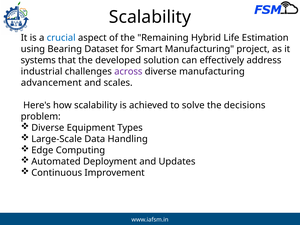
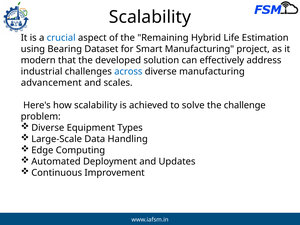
systems: systems -> modern
across colour: purple -> blue
decisions: decisions -> challenge
